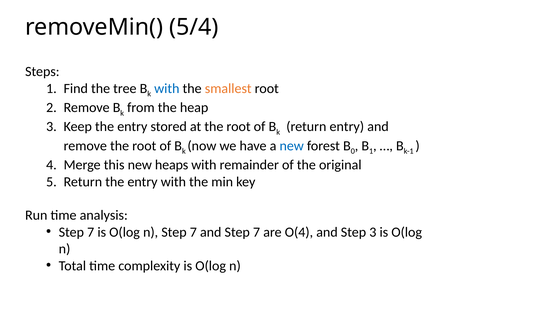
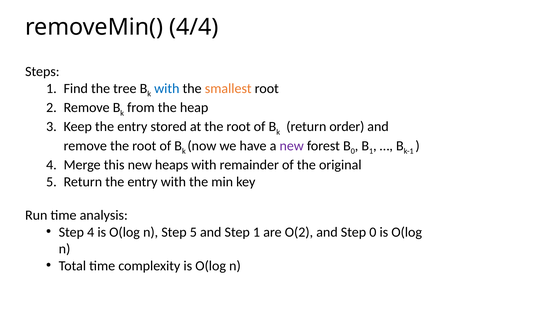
5/4: 5/4 -> 4/4
return entry: entry -> order
new at (292, 146) colour: blue -> purple
7 at (91, 232): 7 -> 4
n Step 7: 7 -> 5
and Step 7: 7 -> 1
O(4: O(4 -> O(2
Step 3: 3 -> 0
